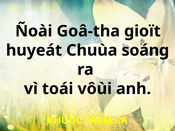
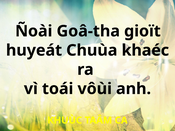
soáng: soáng -> khaéc
